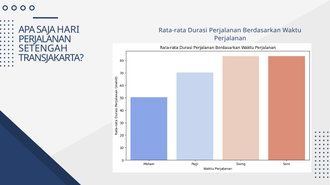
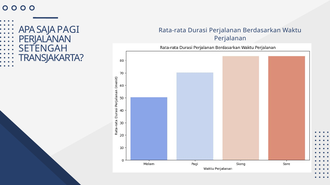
HARI: HARI -> PAGI
